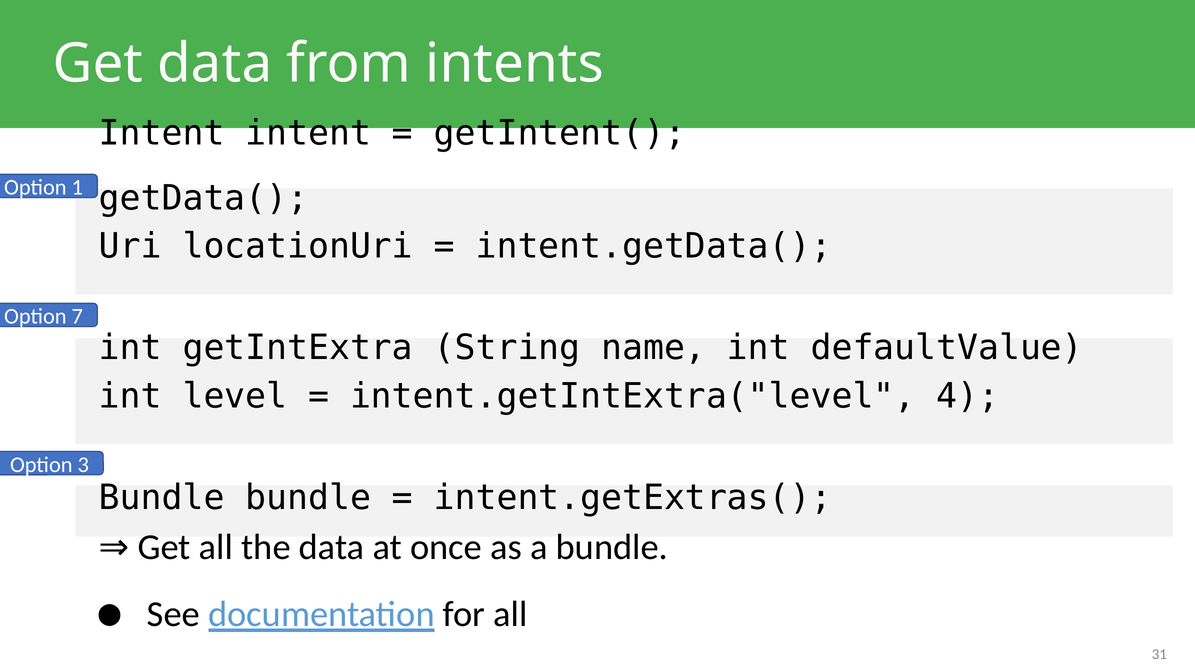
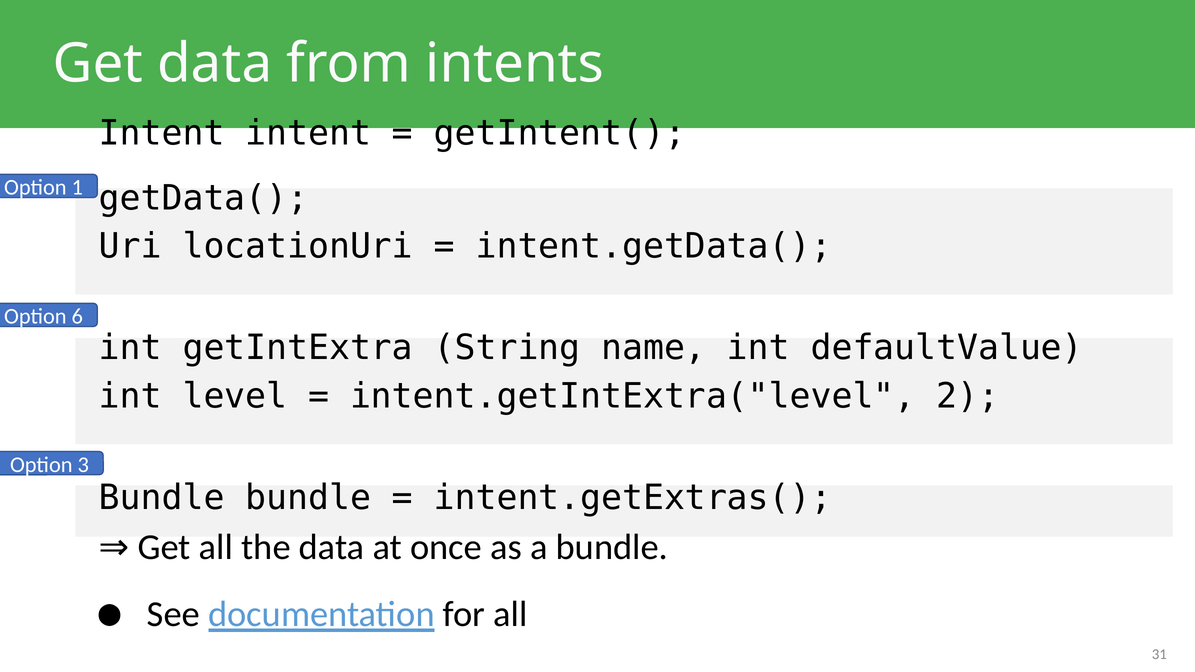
7: 7 -> 6
4: 4 -> 2
